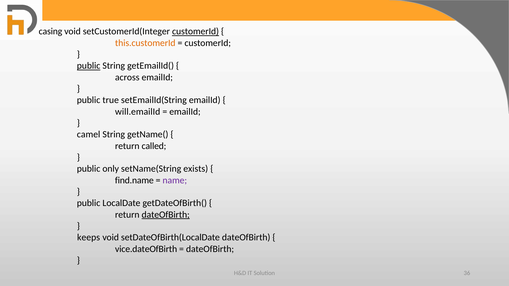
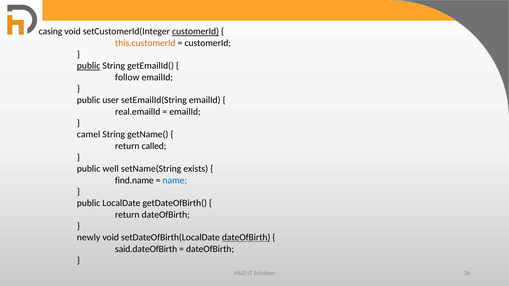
across: across -> follow
true: true -> user
will.emailId: will.emailId -> real.emailId
only: only -> well
name colour: purple -> blue
dateOfBirth at (166, 215) underline: present -> none
keeps: keeps -> newly
dateOfBirth at (246, 238) underline: none -> present
vice.dateOfBirth: vice.dateOfBirth -> said.dateOfBirth
